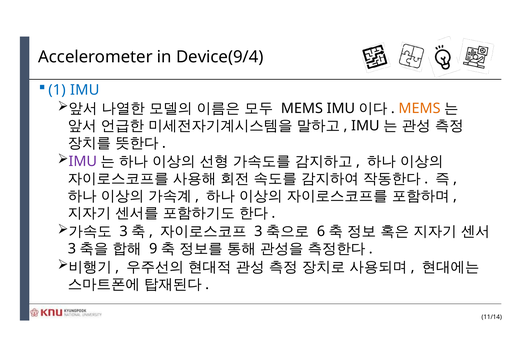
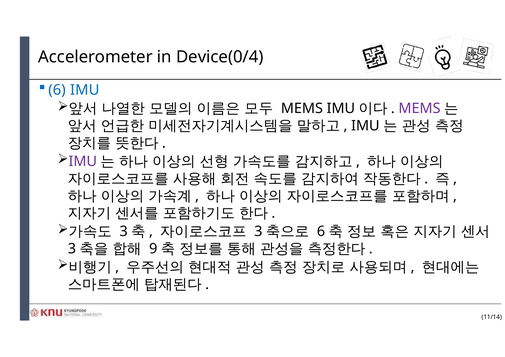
Device(9/4: Device(9/4 -> Device(0/4
1 at (57, 90): 1 -> 6
MEMS at (420, 109) colour: orange -> purple
